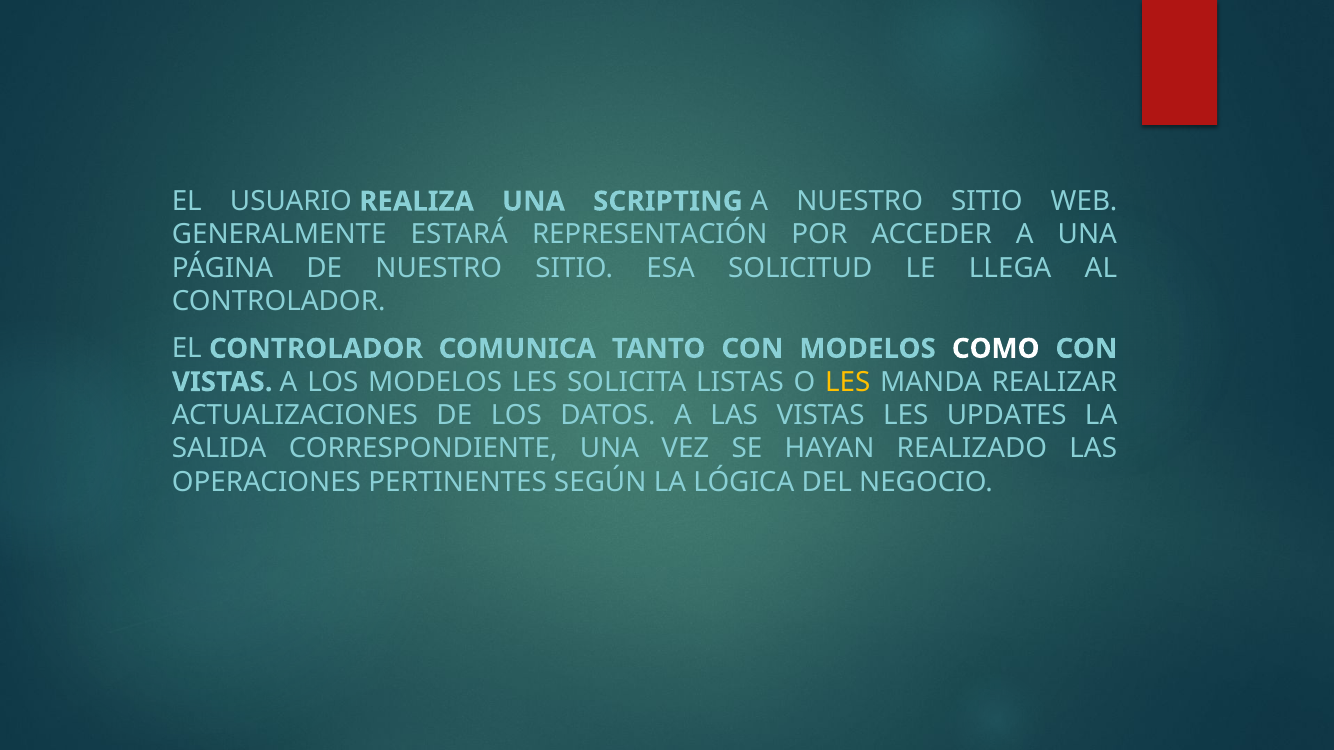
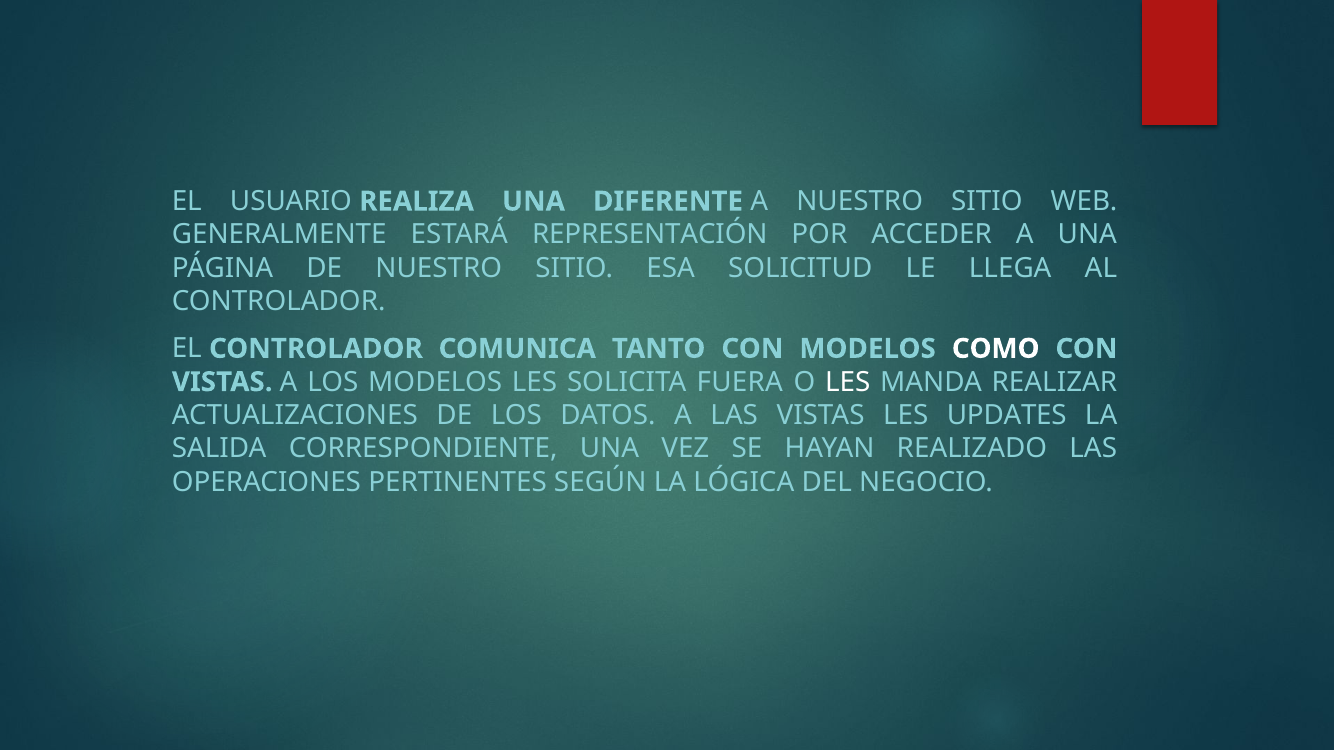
SCRIPTING: SCRIPTING -> DIFERENTE
LISTAS: LISTAS -> FUERA
LES at (848, 382) colour: yellow -> white
